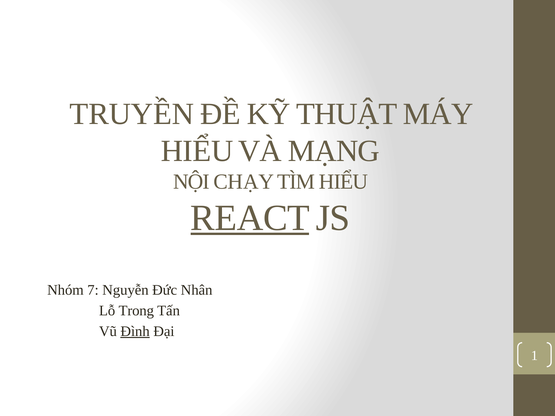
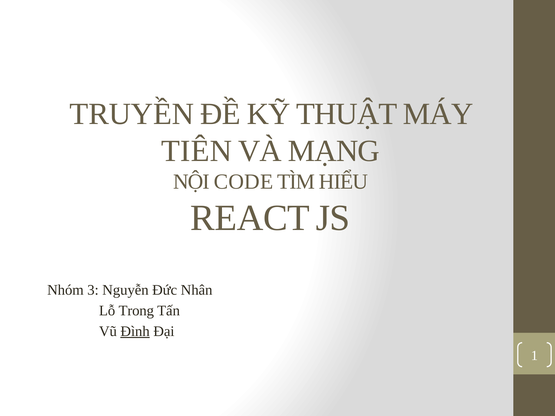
HIỂU at (197, 151): HIỂU -> TIÊN
CHẠY: CHẠY -> CODE
REACT underline: present -> none
7: 7 -> 3
